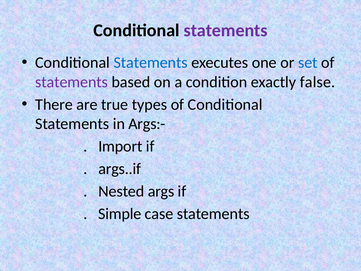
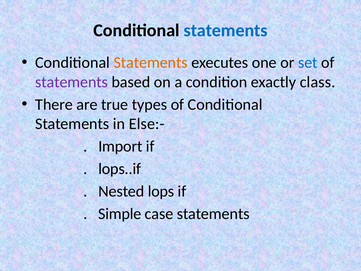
statements at (226, 30) colour: purple -> blue
Statements at (151, 63) colour: blue -> orange
false: false -> class
Args:-: Args:- -> Else:-
args..if: args..if -> lops..if
args: args -> lops
